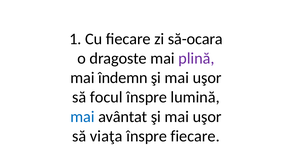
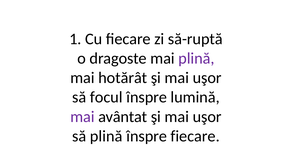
să-ocara: să-ocara -> să-ruptă
îndemn: îndemn -> hotărât
mai at (82, 117) colour: blue -> purple
să viaţa: viaţa -> plină
